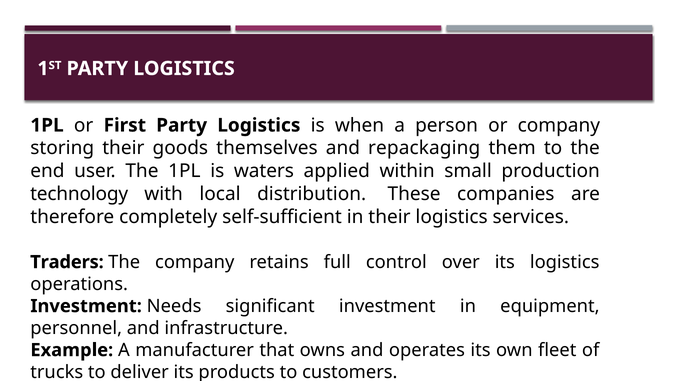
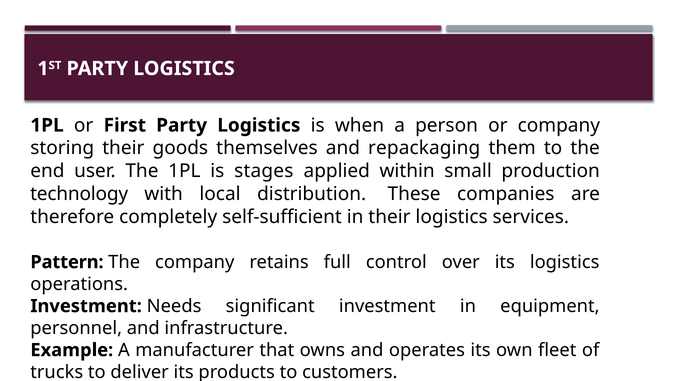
waters: waters -> stages
Traders: Traders -> Pattern
